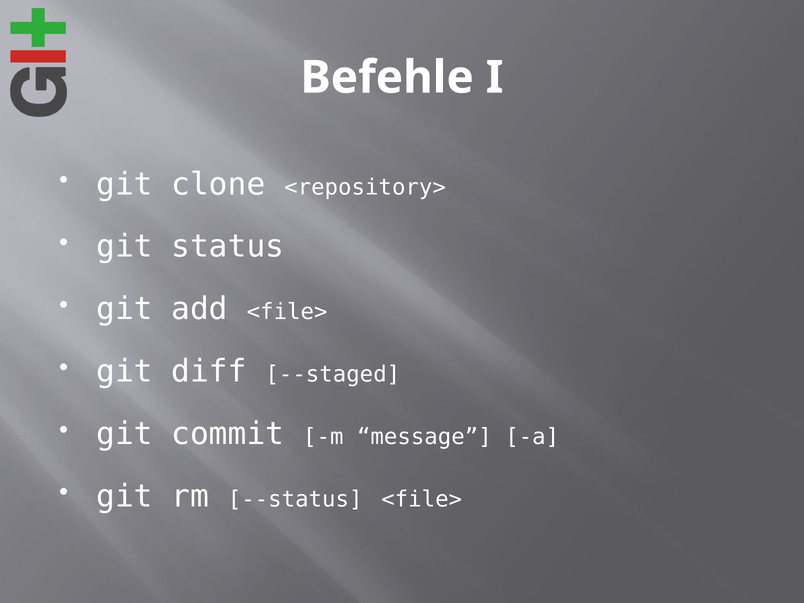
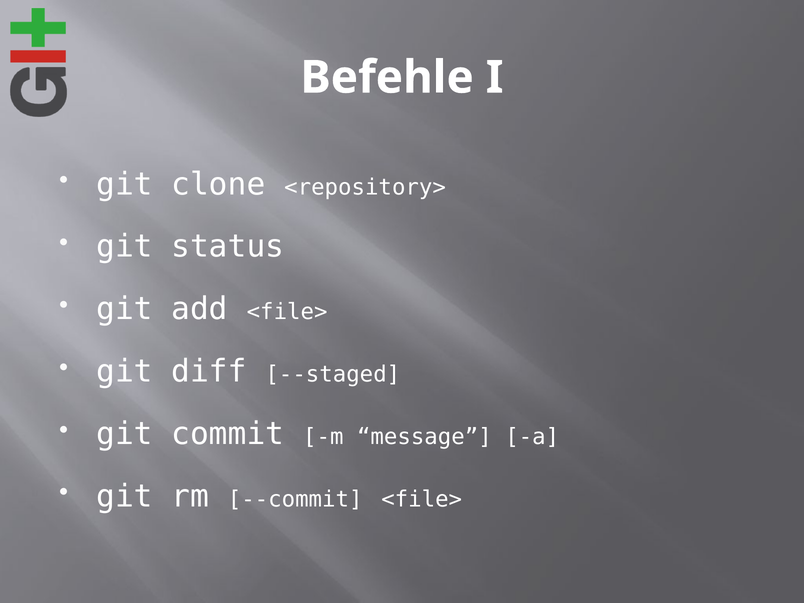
--status: --status -> --commit
